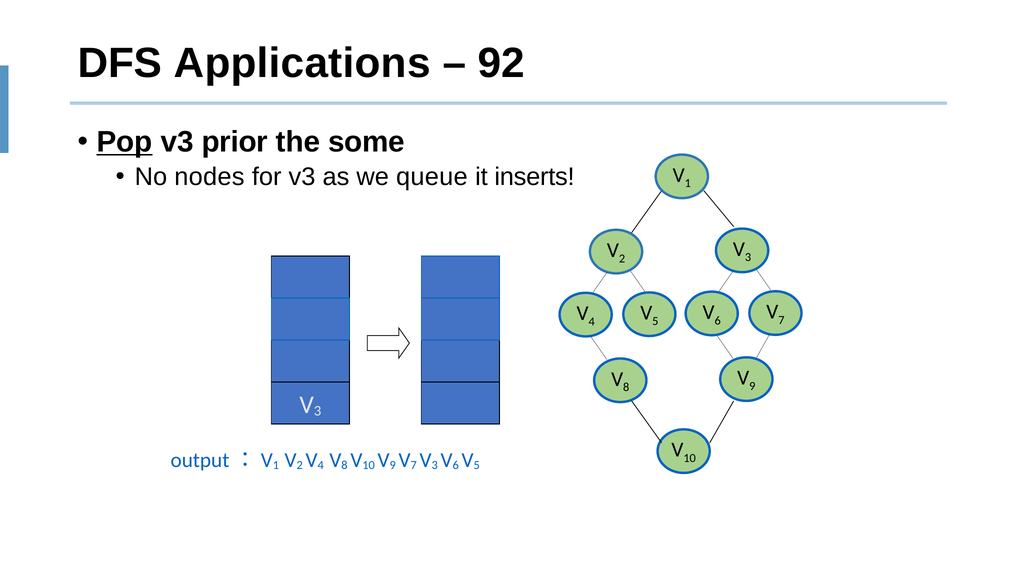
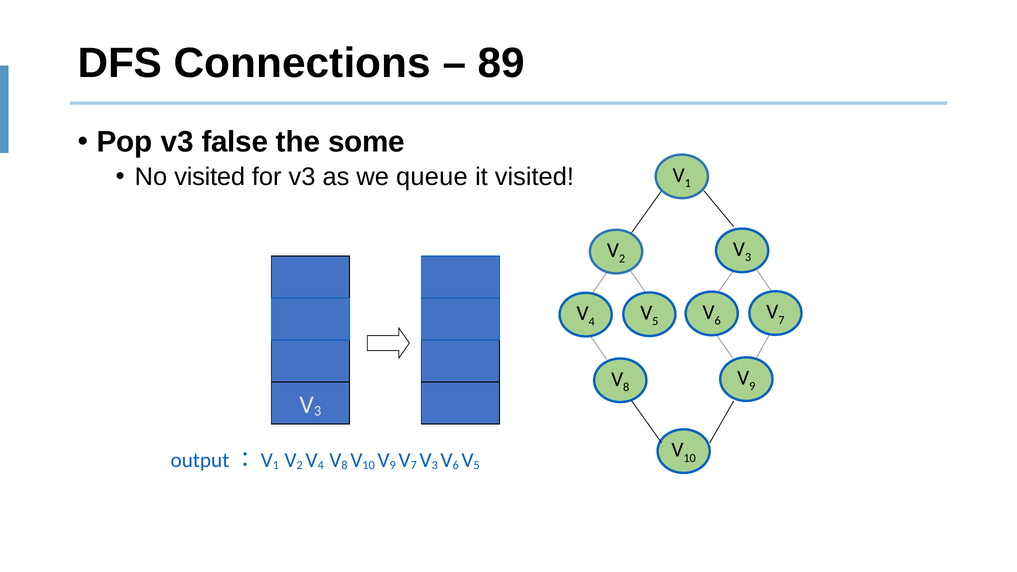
Applications: Applications -> Connections
92: 92 -> 89
Pop underline: present -> none
prior: prior -> false
No nodes: nodes -> visited
it inserts: inserts -> visited
